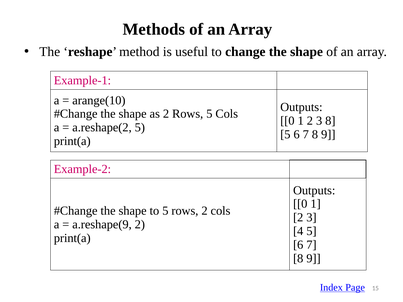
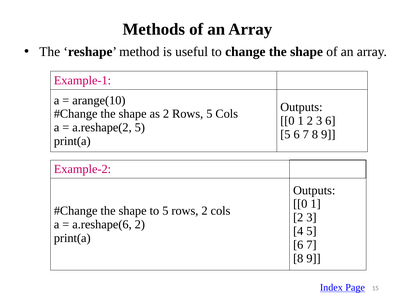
3 8: 8 -> 6
a.reshape(9: a.reshape(9 -> a.reshape(6
